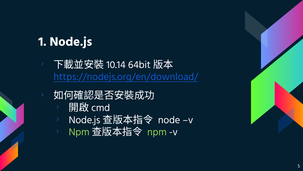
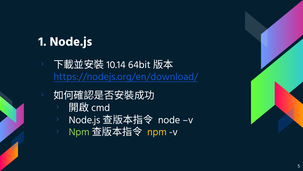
npm at (157, 132) colour: light green -> yellow
